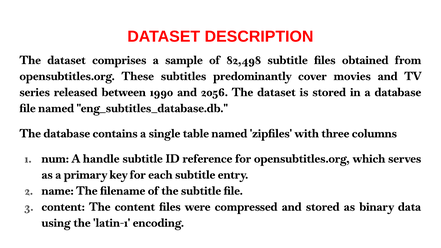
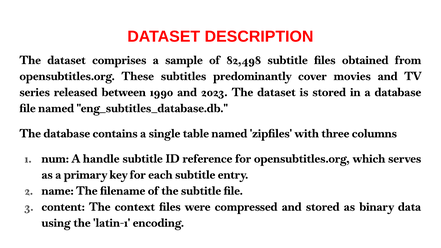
2056: 2056 -> 2023
The content: content -> context
